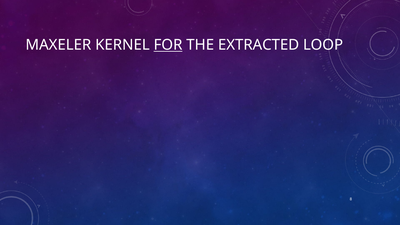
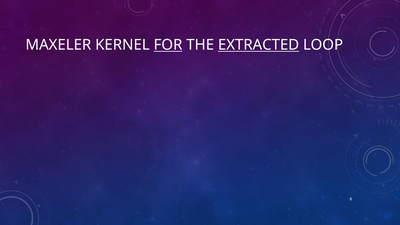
EXTRACTED underline: none -> present
